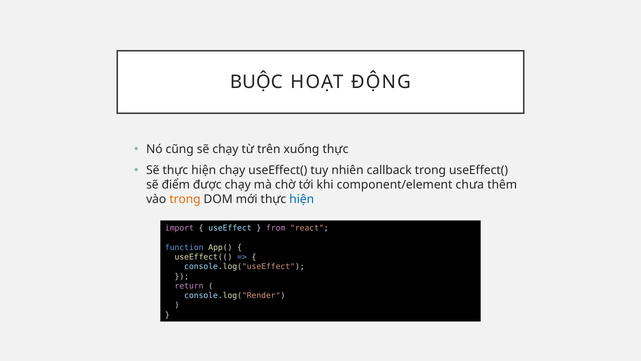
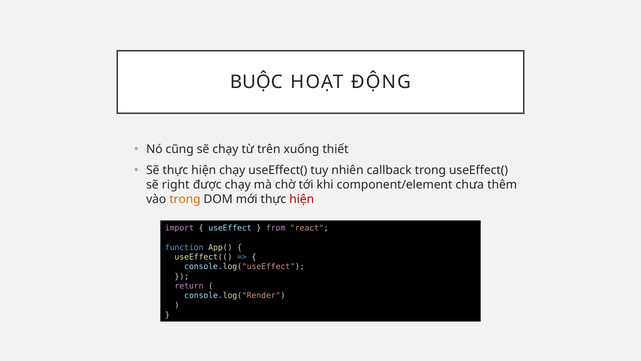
xuống thực: thực -> thiết
điểm: điểm -> right
hiện at (302, 199) colour: blue -> red
